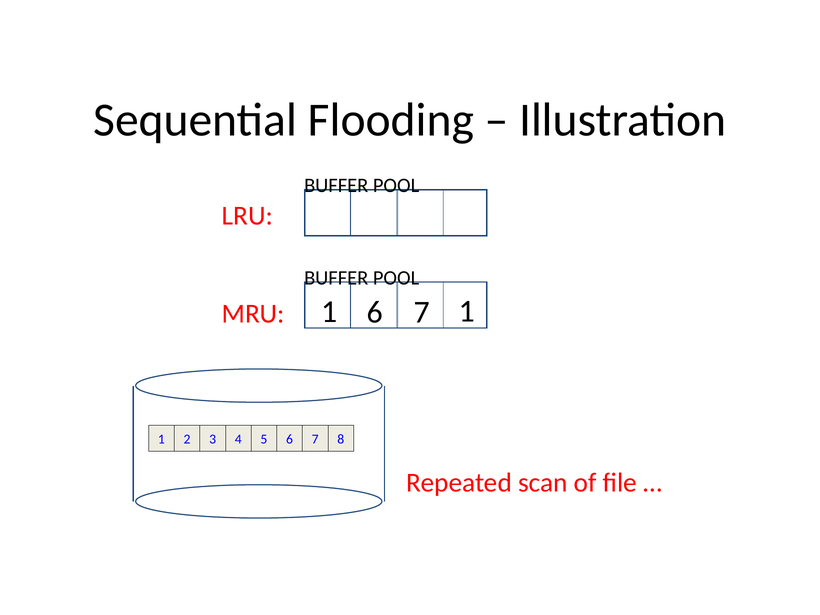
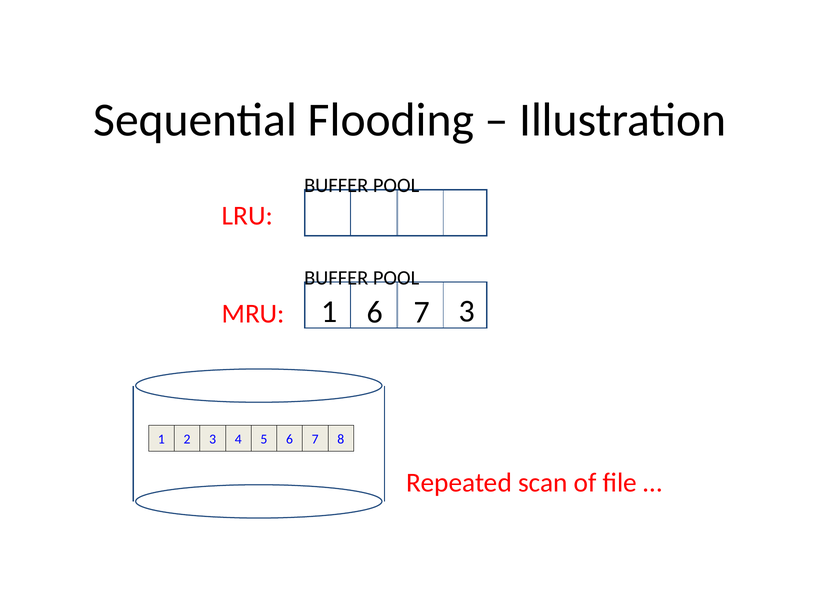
7 1: 1 -> 3
